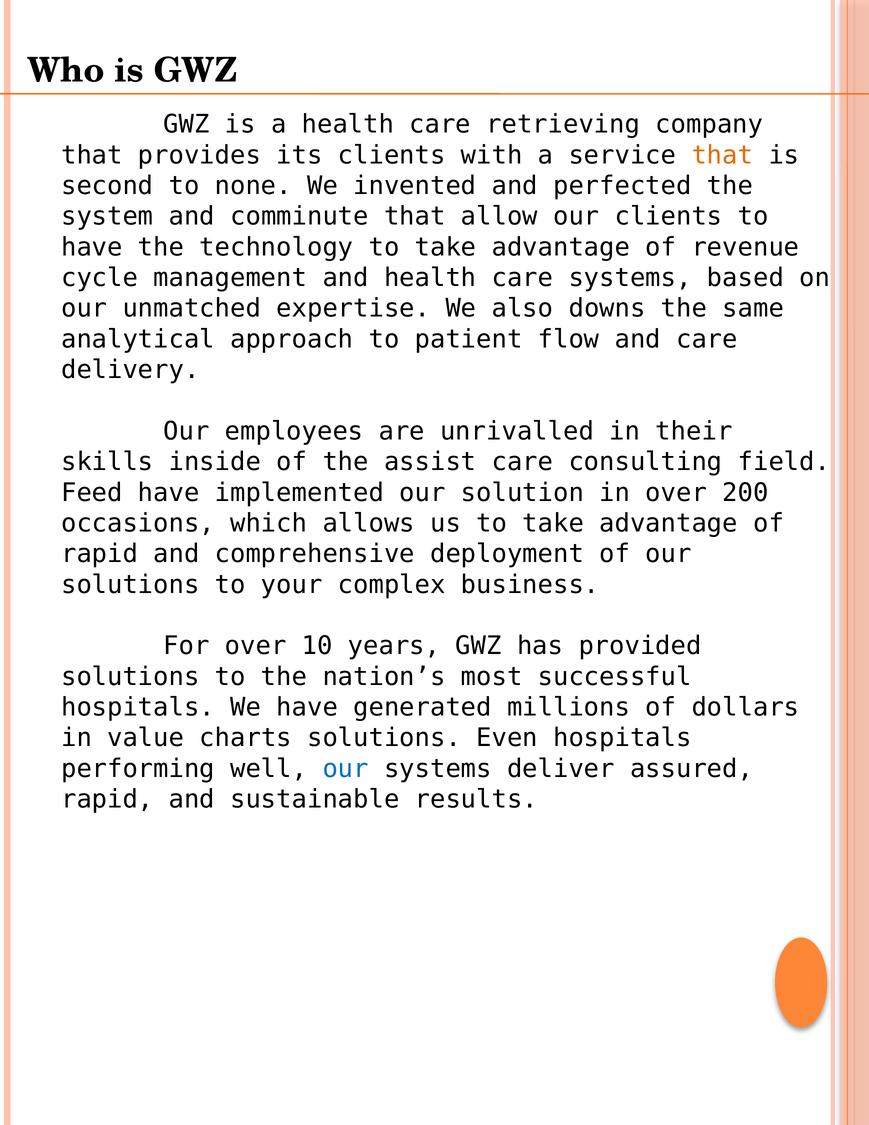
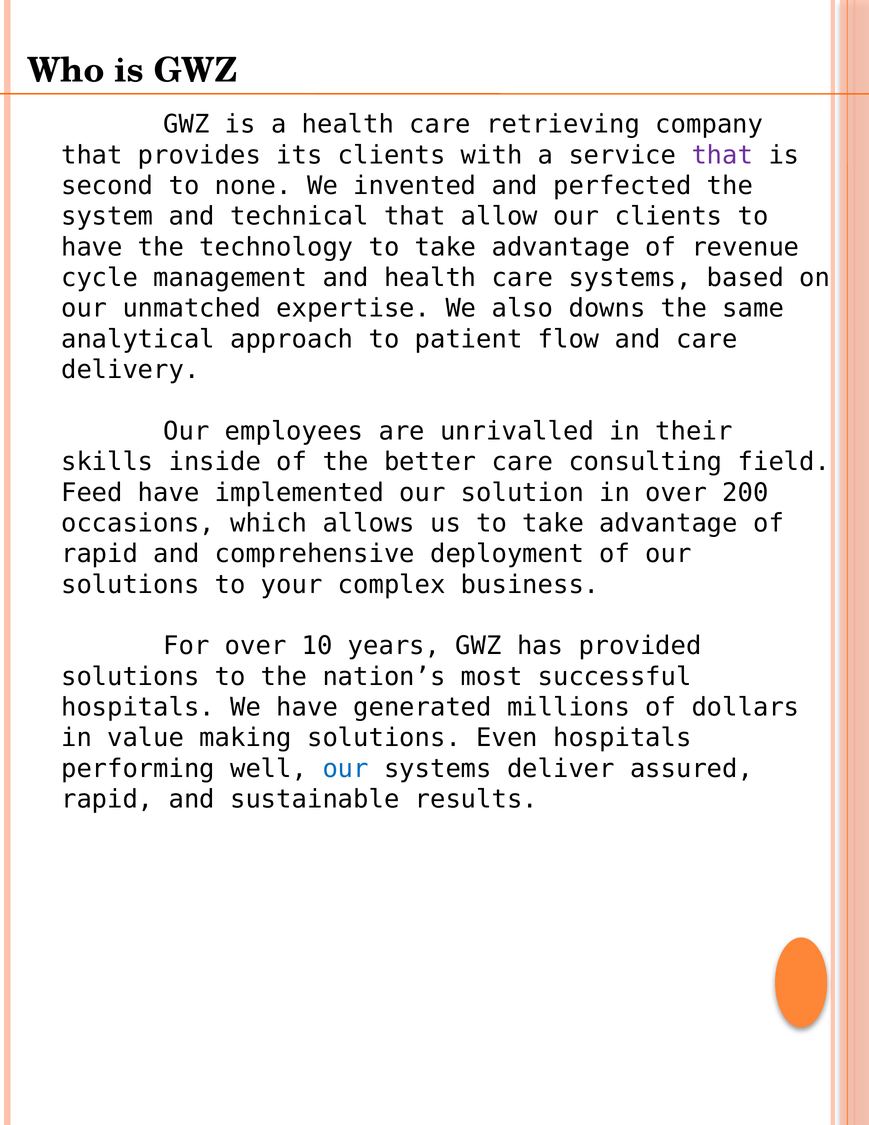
that at (722, 155) colour: orange -> purple
comminute: comminute -> technical
assist: assist -> better
charts: charts -> making
